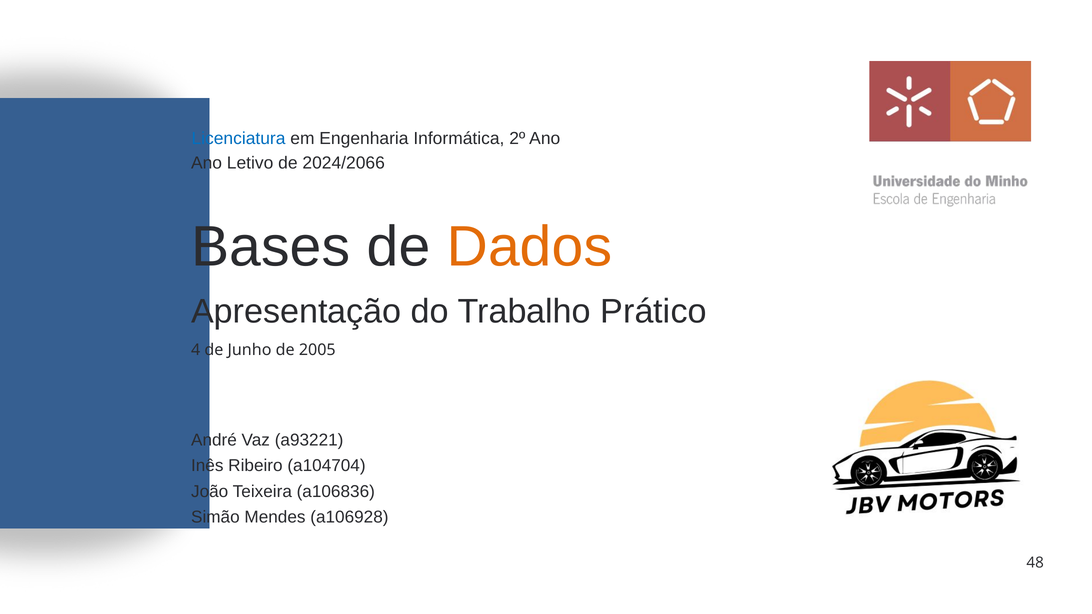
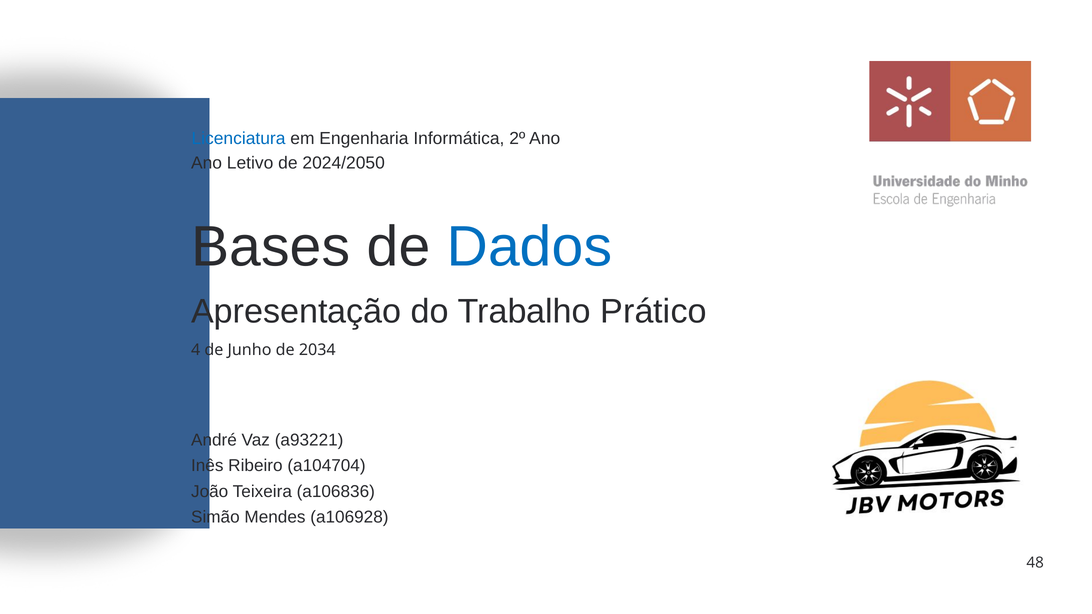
2024/2066: 2024/2066 -> 2024/2050
Dados colour: orange -> blue
2005: 2005 -> 2034
